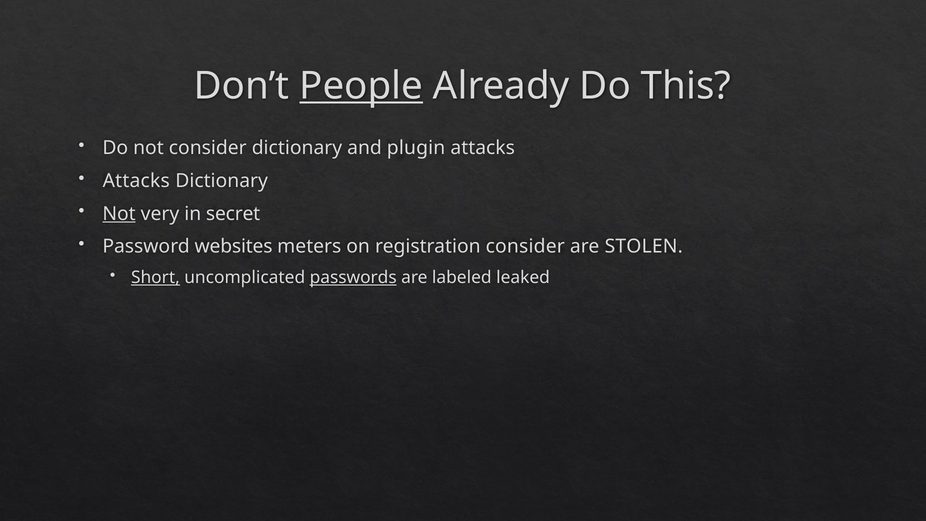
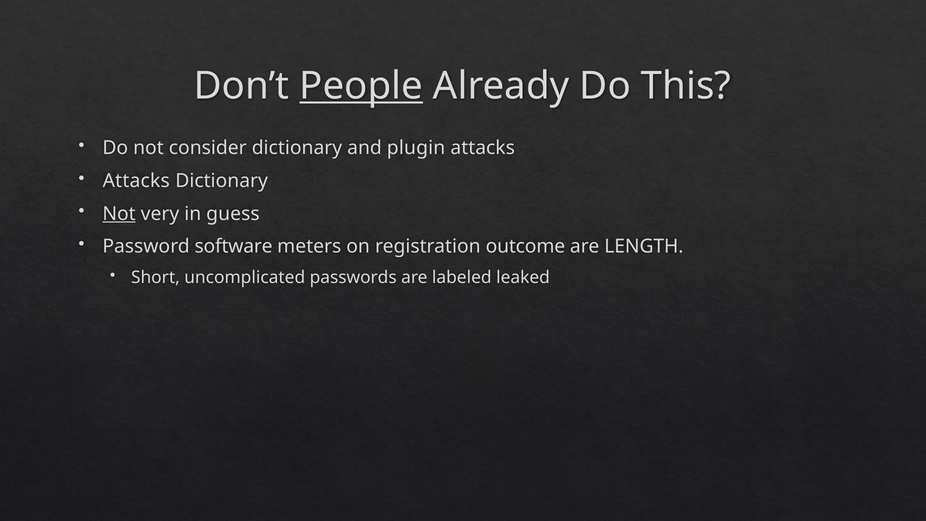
secret: secret -> guess
websites: websites -> software
registration consider: consider -> outcome
STOLEN: STOLEN -> LENGTH
Short underline: present -> none
passwords underline: present -> none
